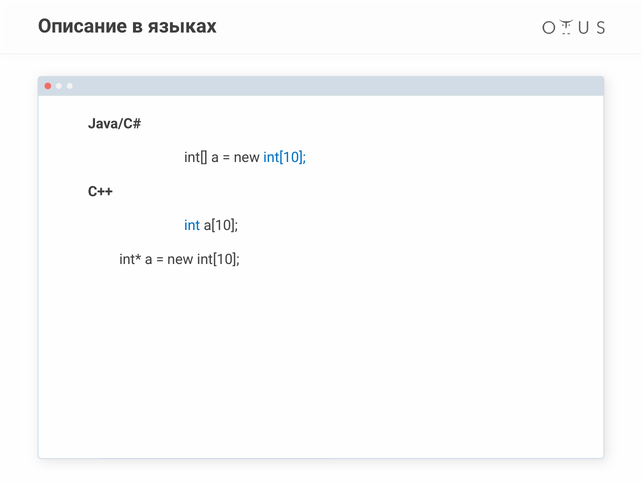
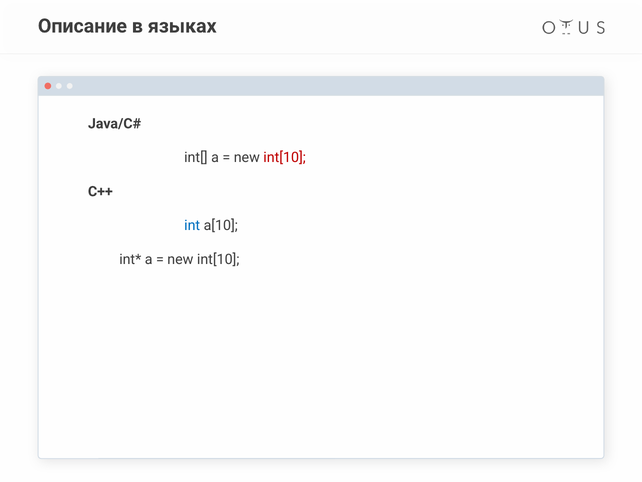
int[10 at (285, 157) colour: blue -> red
